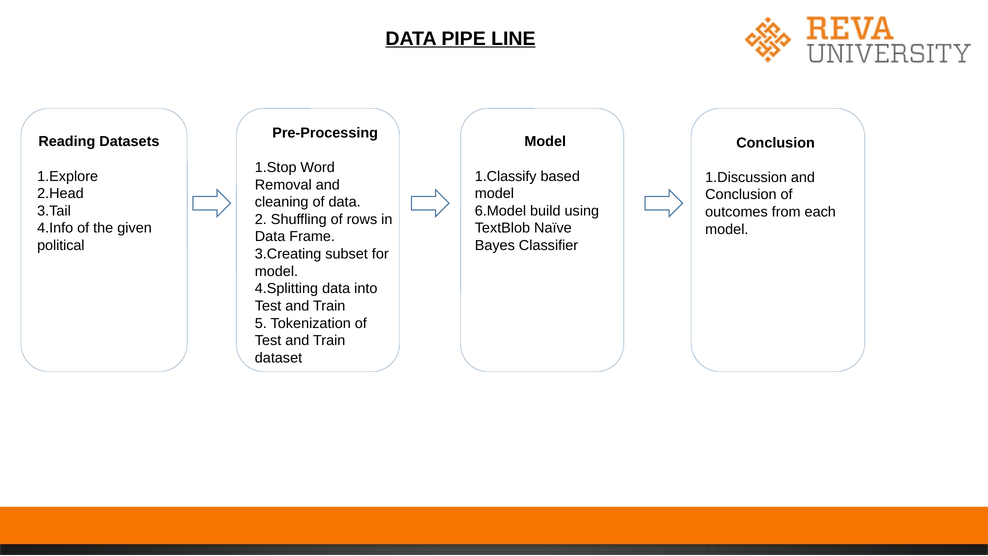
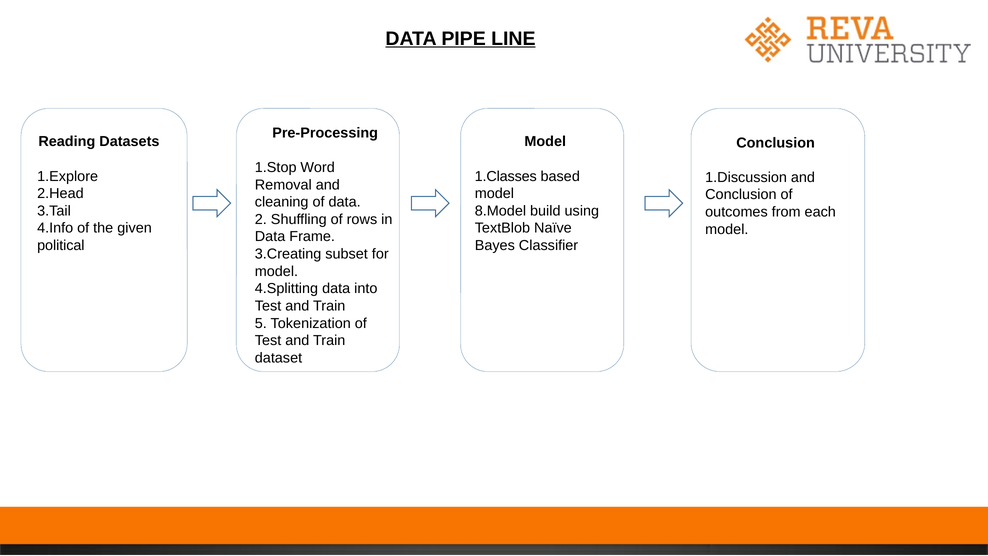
1.Classify: 1.Classify -> 1.Classes
6.Model: 6.Model -> 8.Model
